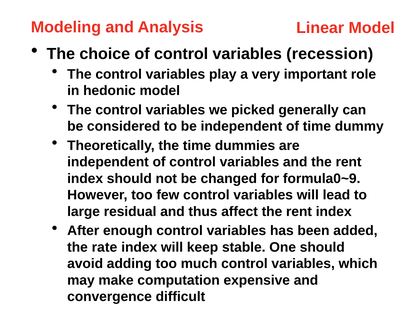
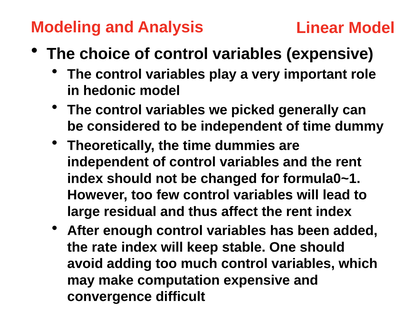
variables recession: recession -> expensive
formula0~9: formula0~9 -> formula0~1
